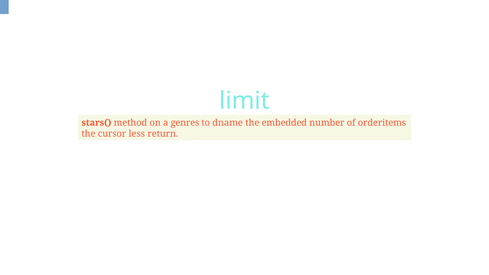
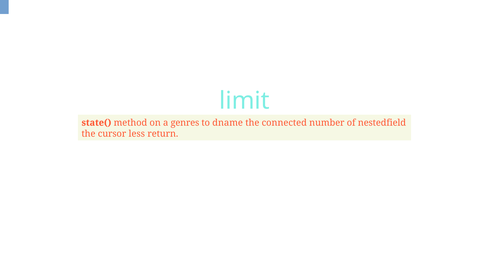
stars(: stars( -> state(
embedded: embedded -> connected
orderitems: orderitems -> nestedfield
